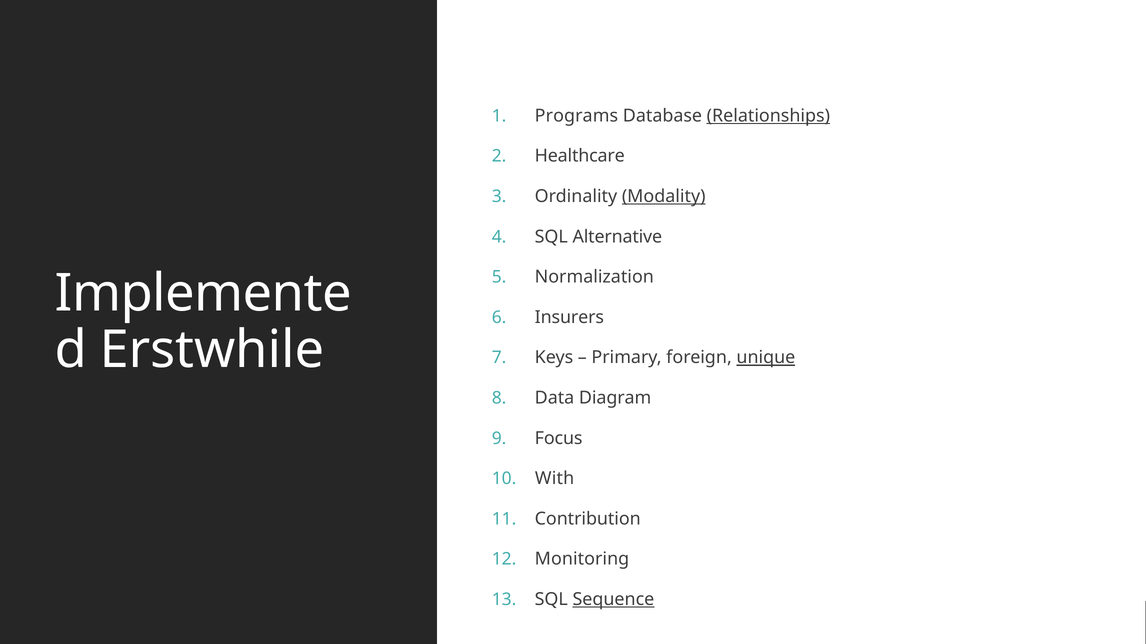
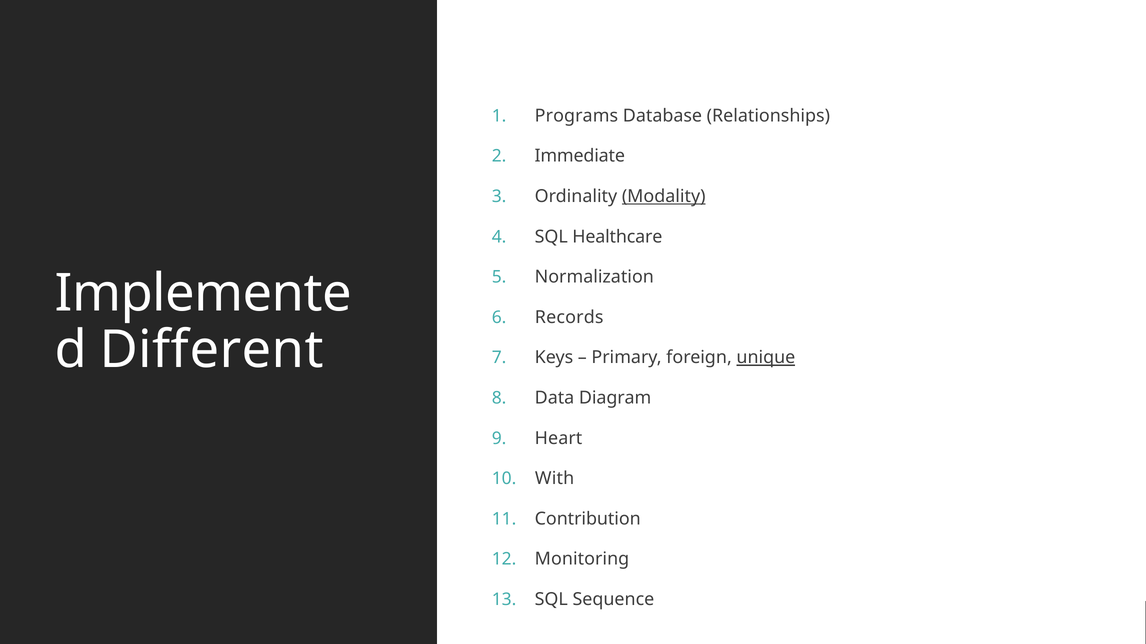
Relationships underline: present -> none
Healthcare: Healthcare -> Immediate
Alternative: Alternative -> Healthcare
Insurers: Insurers -> Records
Erstwhile: Erstwhile -> Different
Focus: Focus -> Heart
Sequence underline: present -> none
